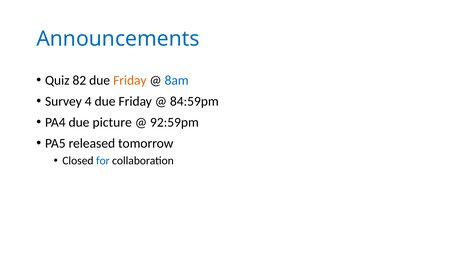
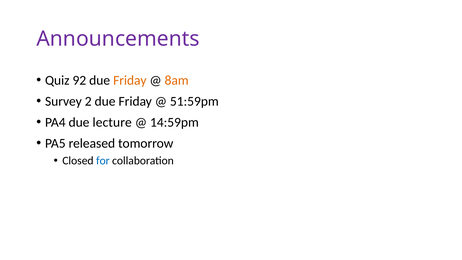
Announcements colour: blue -> purple
82: 82 -> 92
8am colour: blue -> orange
4: 4 -> 2
84:59pm: 84:59pm -> 51:59pm
picture: picture -> lecture
92:59pm: 92:59pm -> 14:59pm
